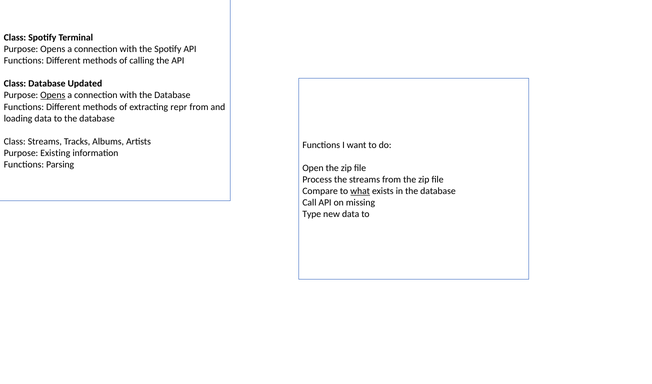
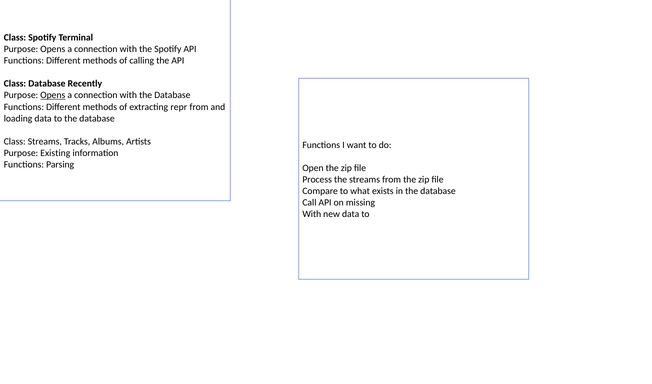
Updated: Updated -> Recently
what underline: present -> none
Type at (312, 214): Type -> With
